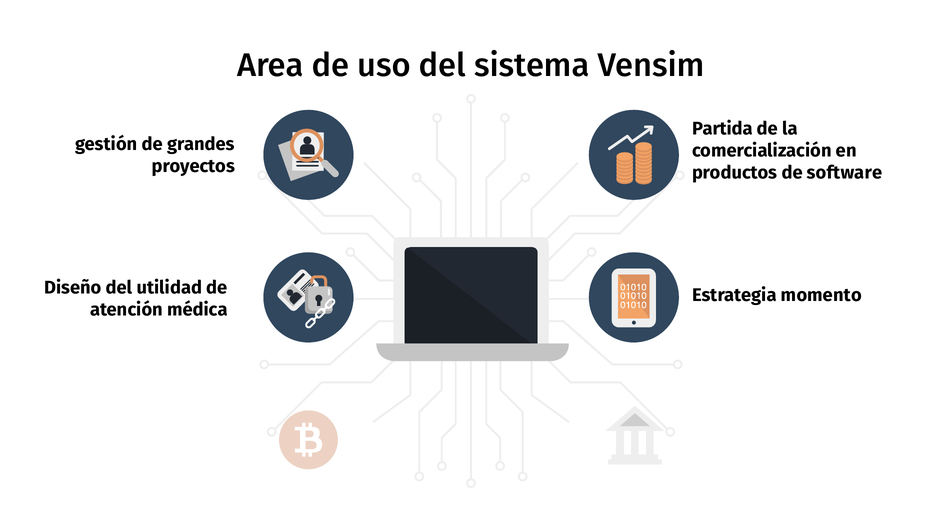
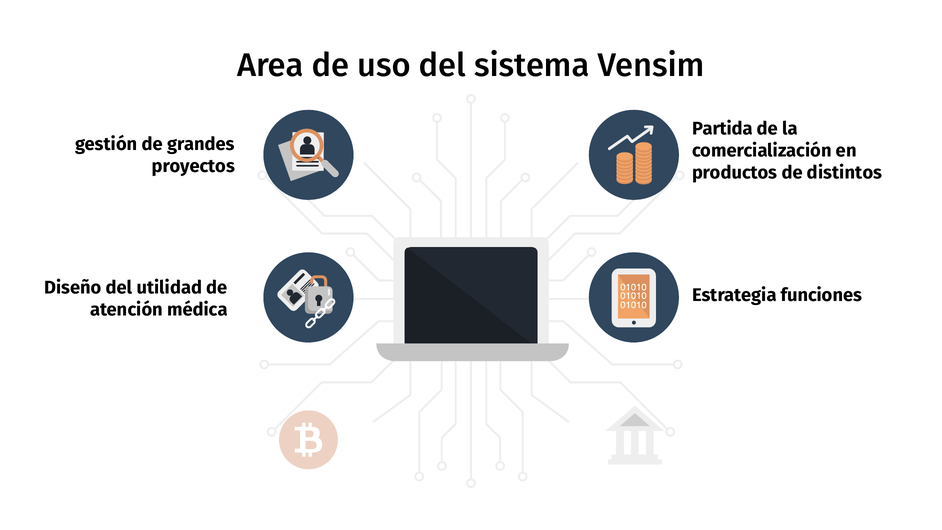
software: software -> distintos
momento: momento -> funciones
